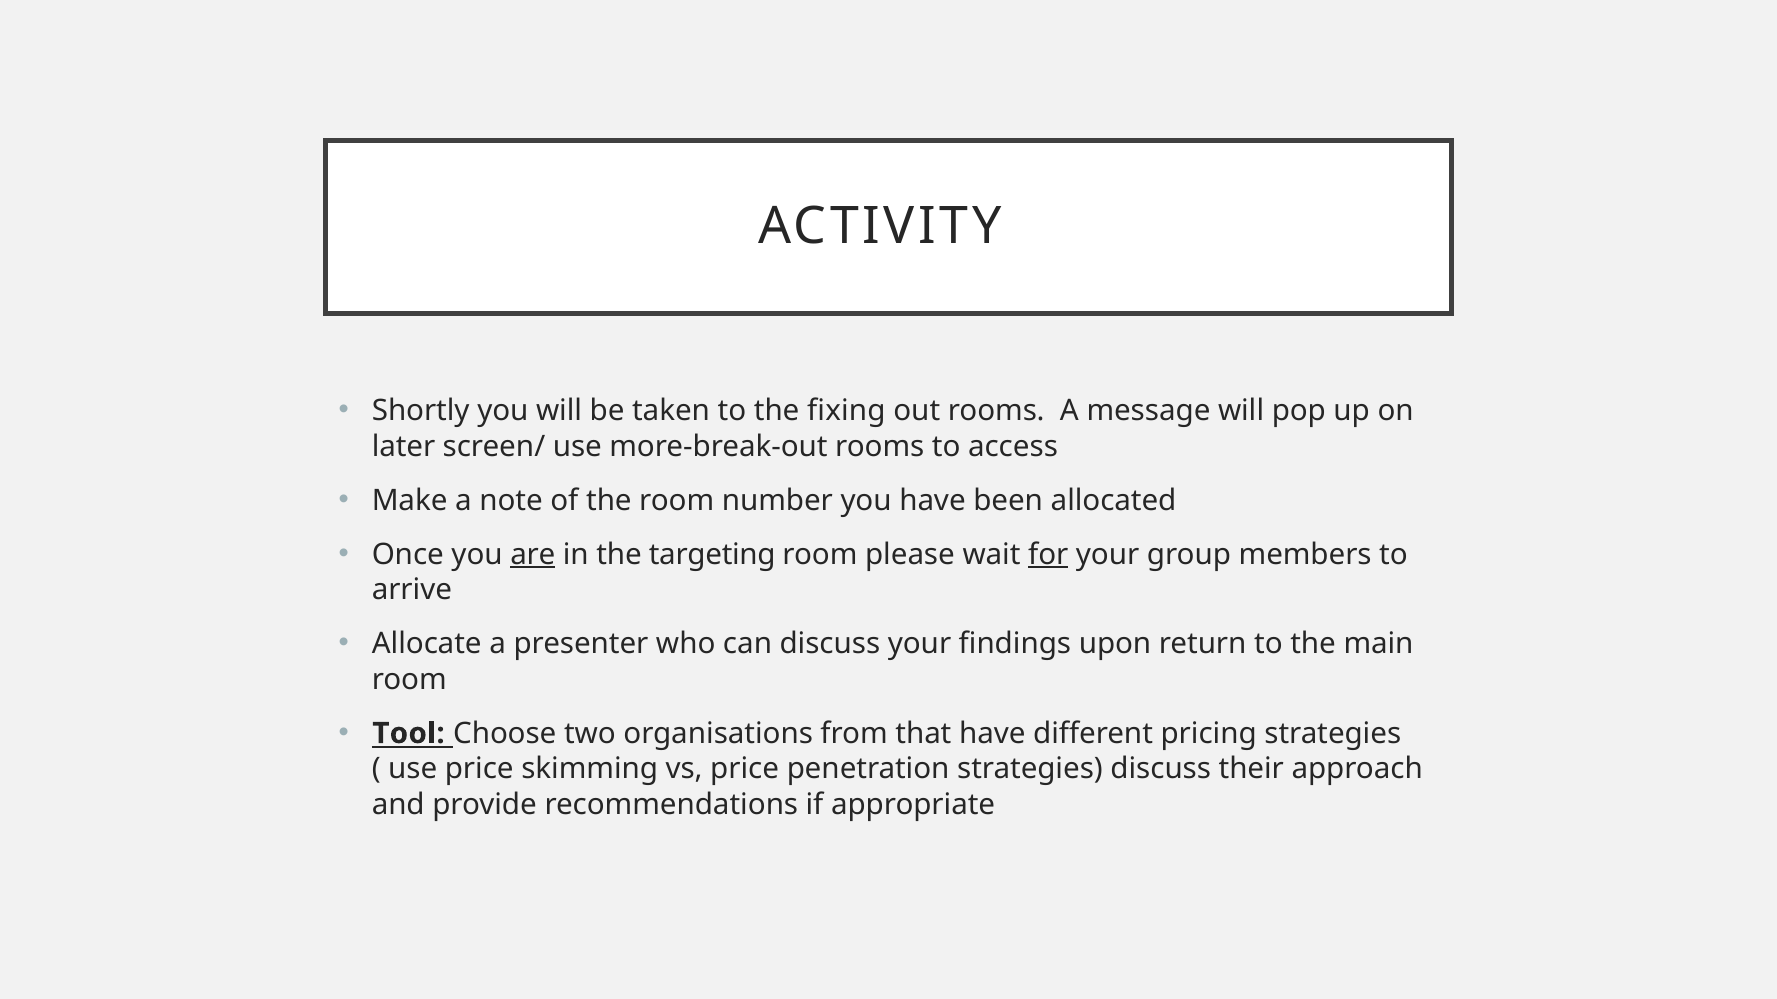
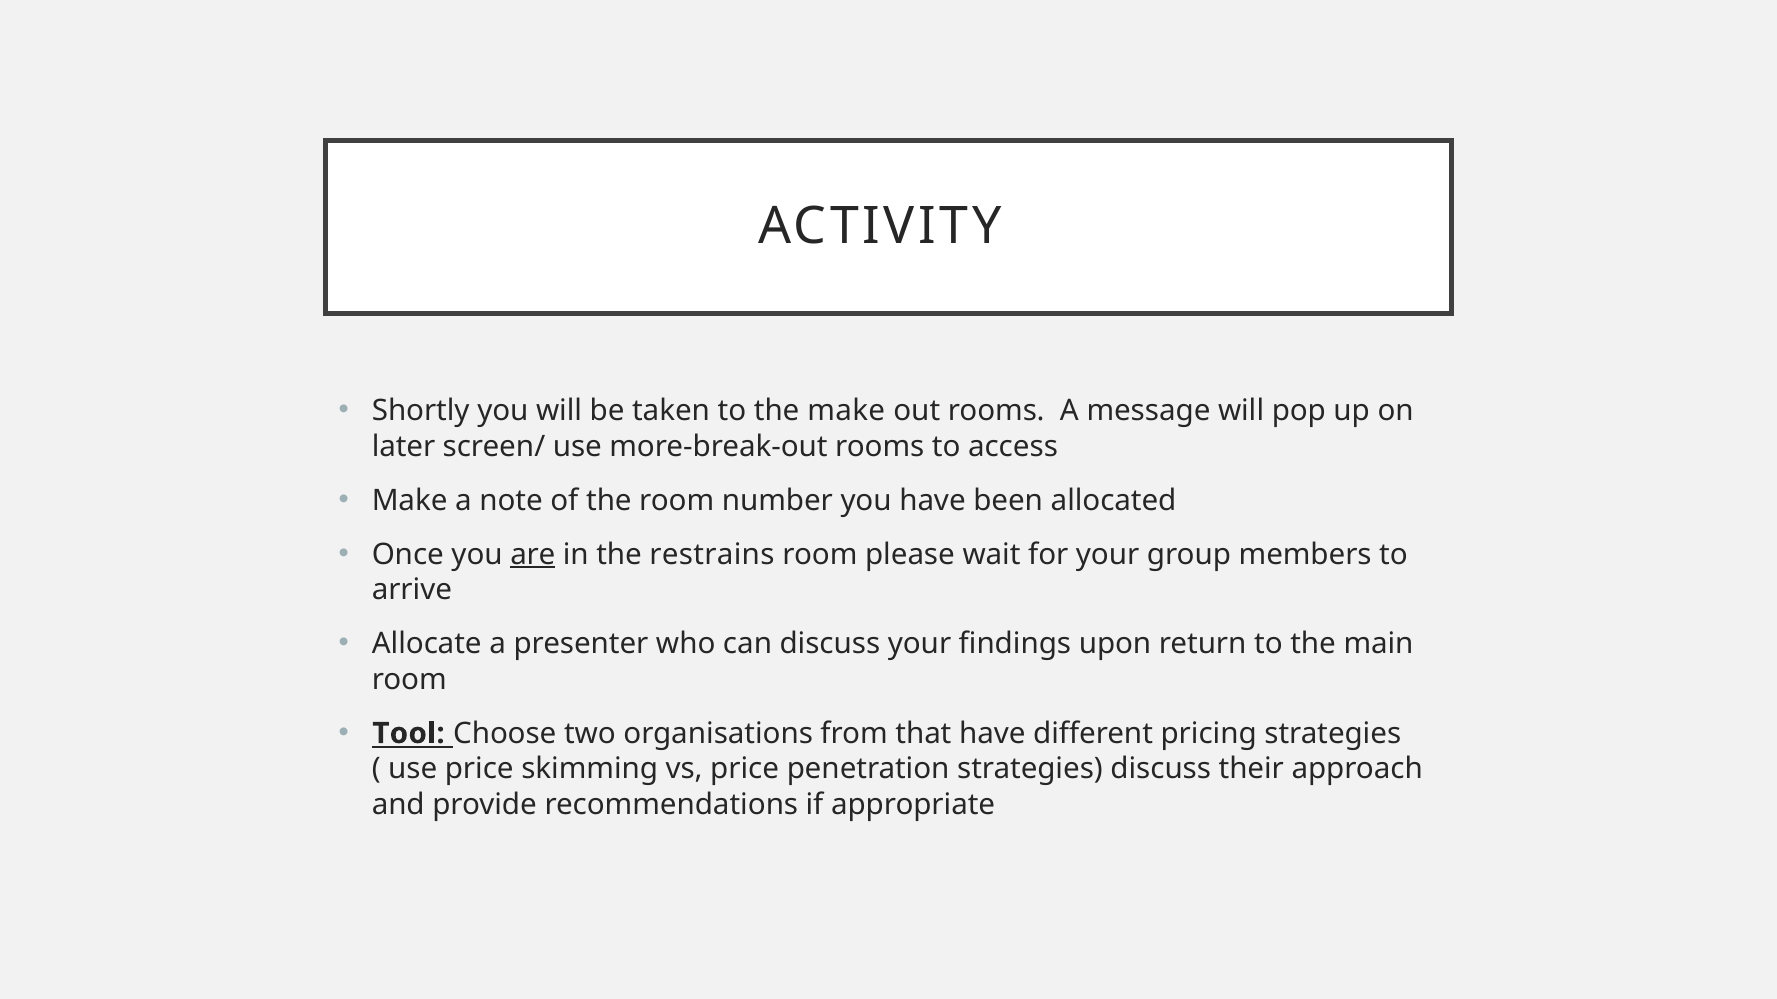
the fixing: fixing -> make
targeting: targeting -> restrains
for underline: present -> none
